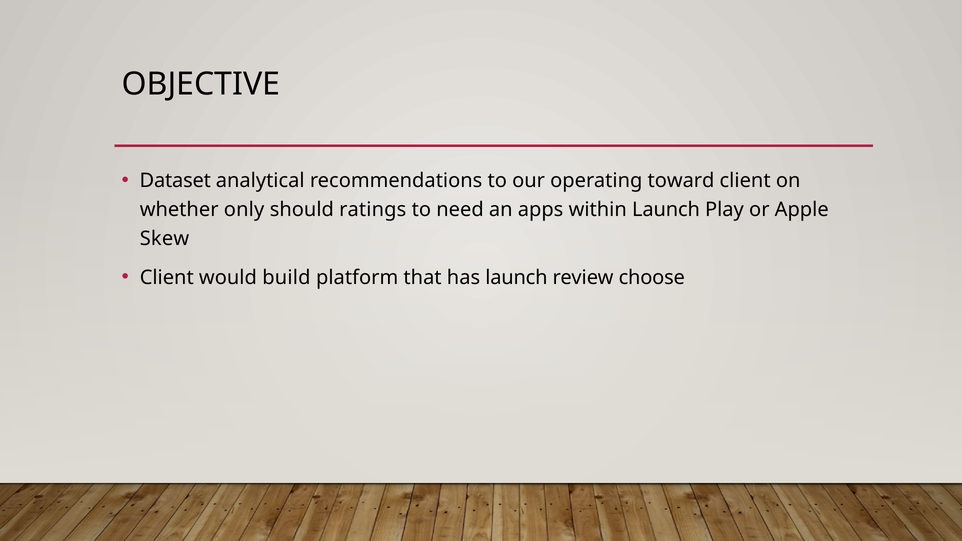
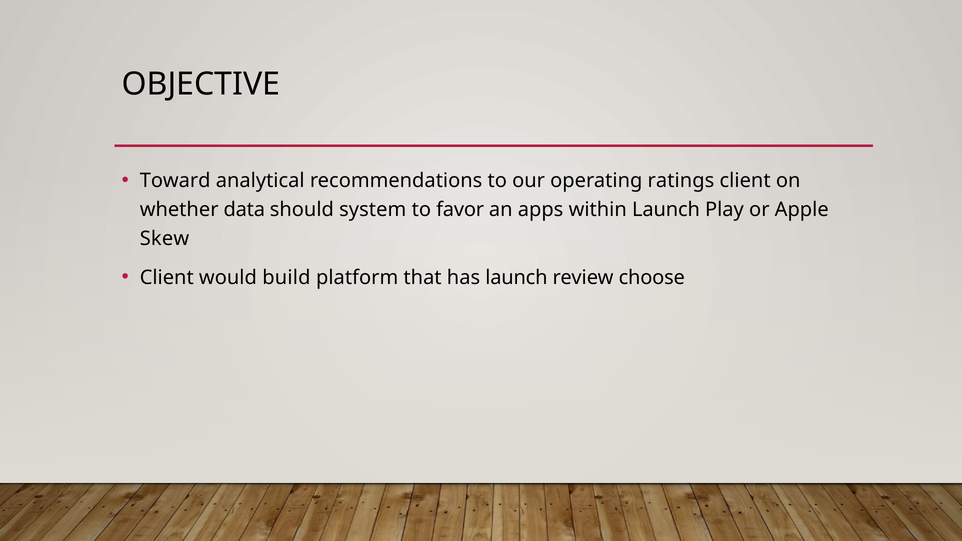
Dataset: Dataset -> Toward
toward: toward -> ratings
only: only -> data
ratings: ratings -> system
need: need -> favor
